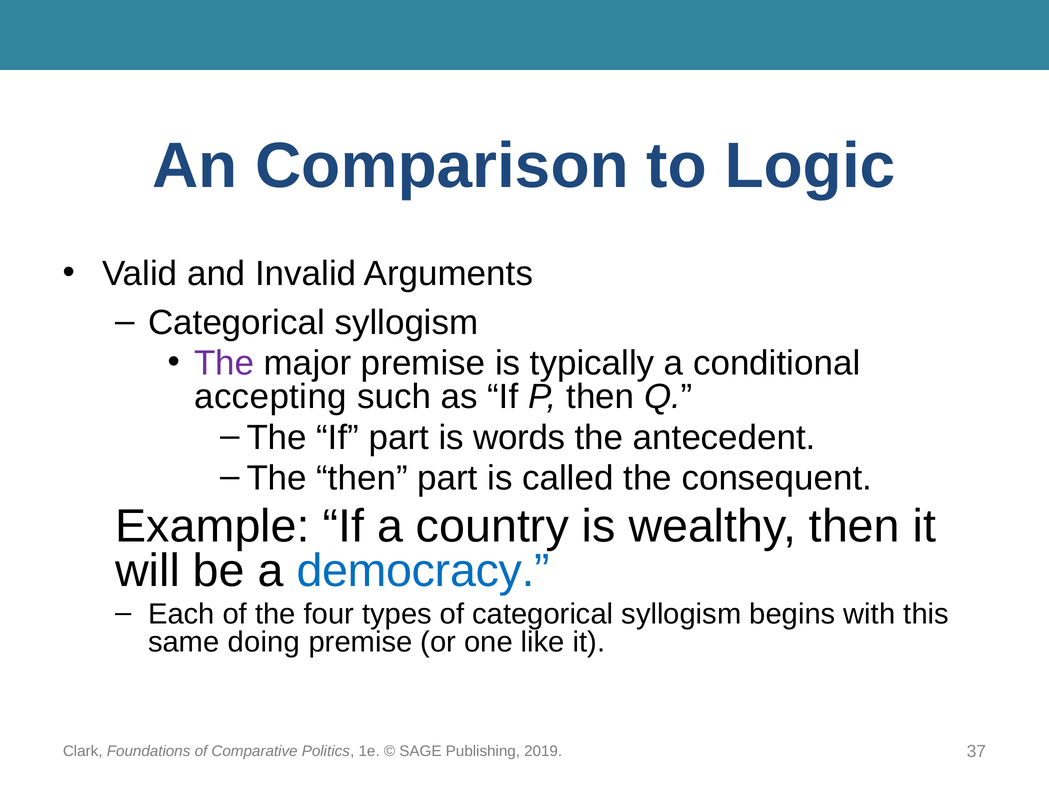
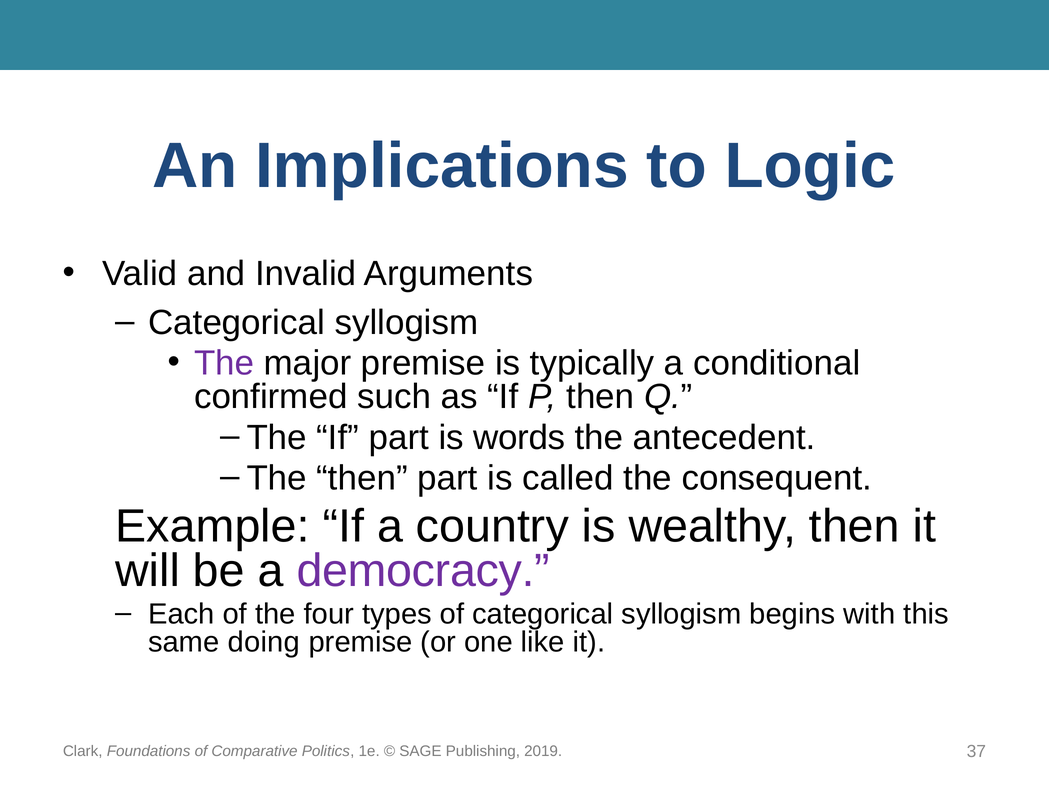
Comparison: Comparison -> Implications
accepting: accepting -> confirmed
democracy colour: blue -> purple
